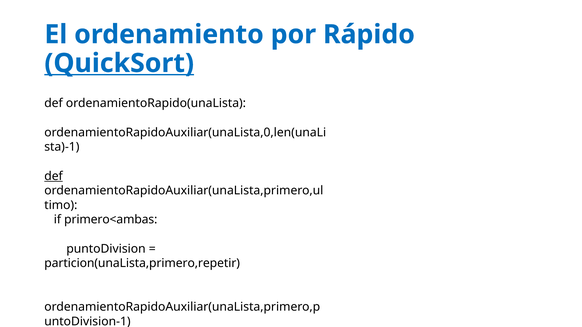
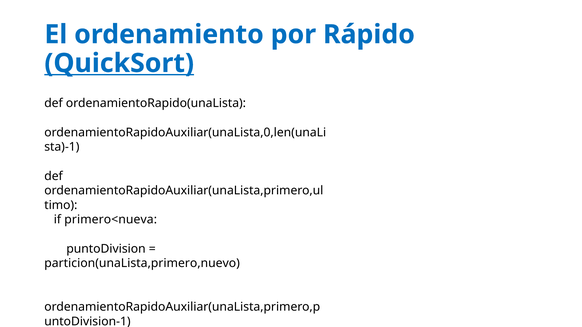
def at (54, 176) underline: present -> none
primero<ambas: primero<ambas -> primero<nueva
particion(unaLista,primero,repetir: particion(unaLista,primero,repetir -> particion(unaLista,primero,nuevo
